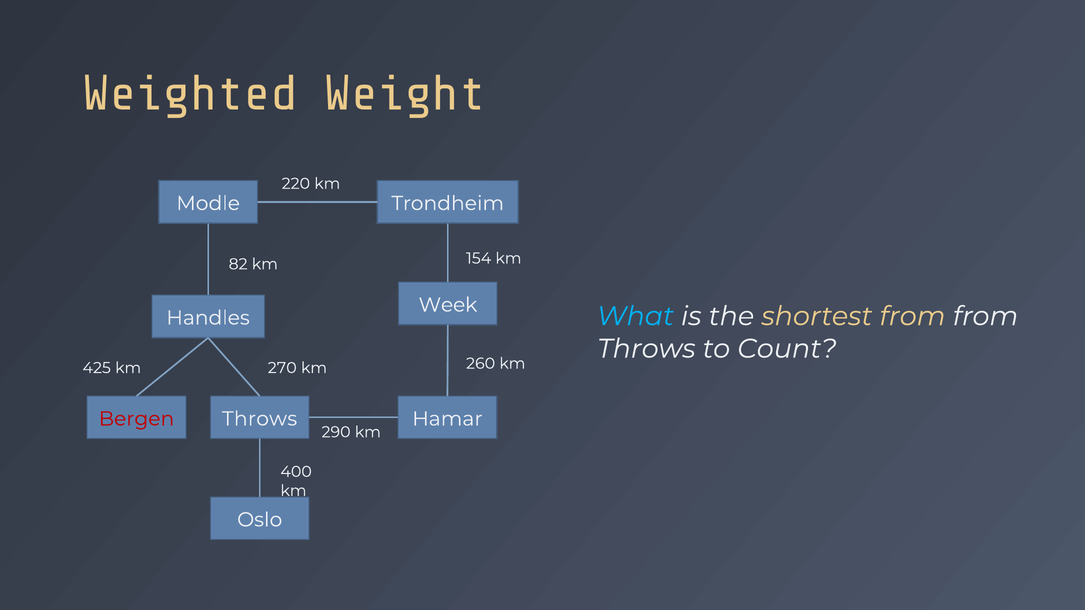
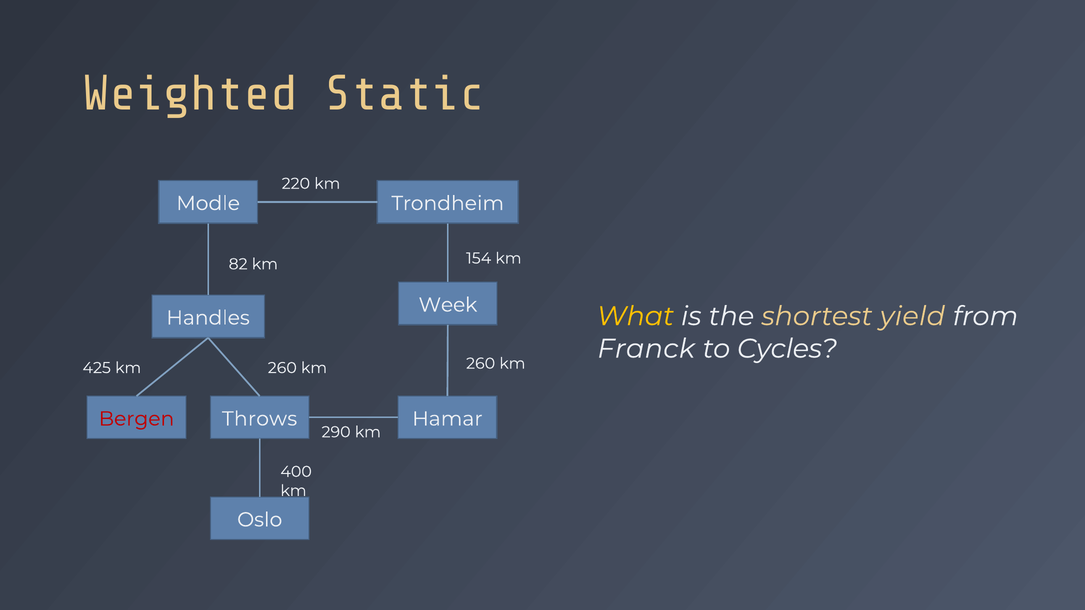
Weight: Weight -> Static
What colour: light blue -> yellow
shortest from: from -> yield
Throws at (646, 349): Throws -> Franck
Count: Count -> Cycles
km 270: 270 -> 260
